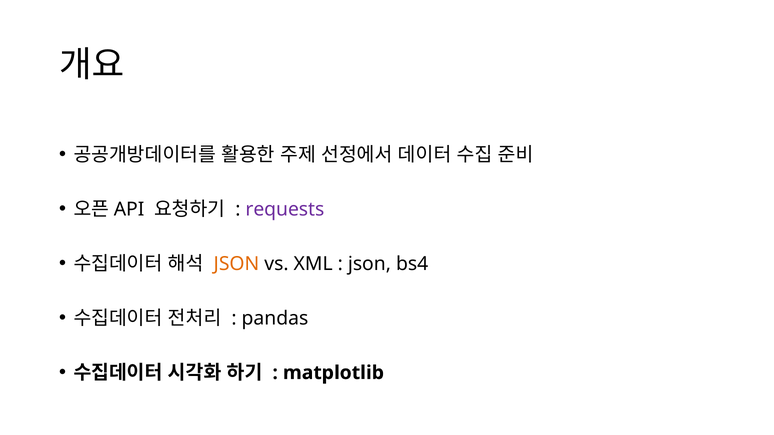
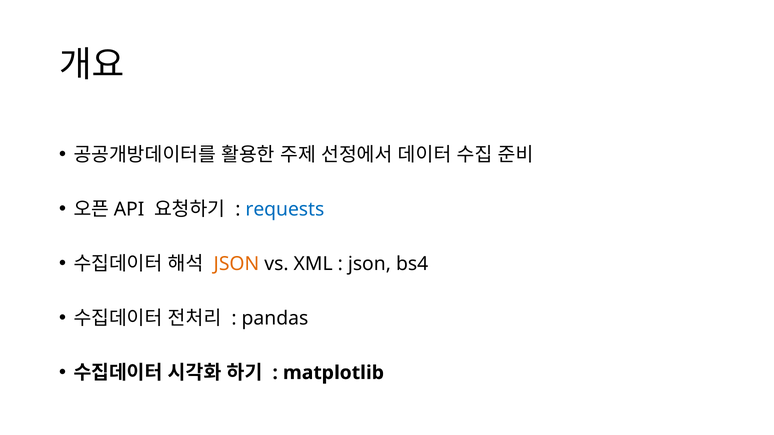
requests colour: purple -> blue
